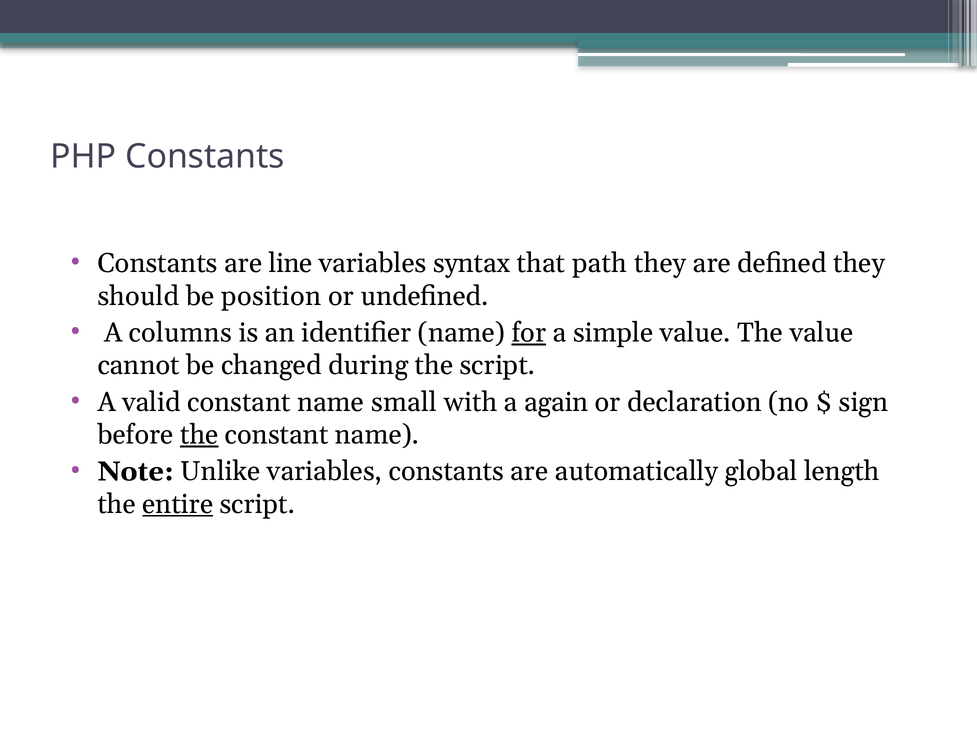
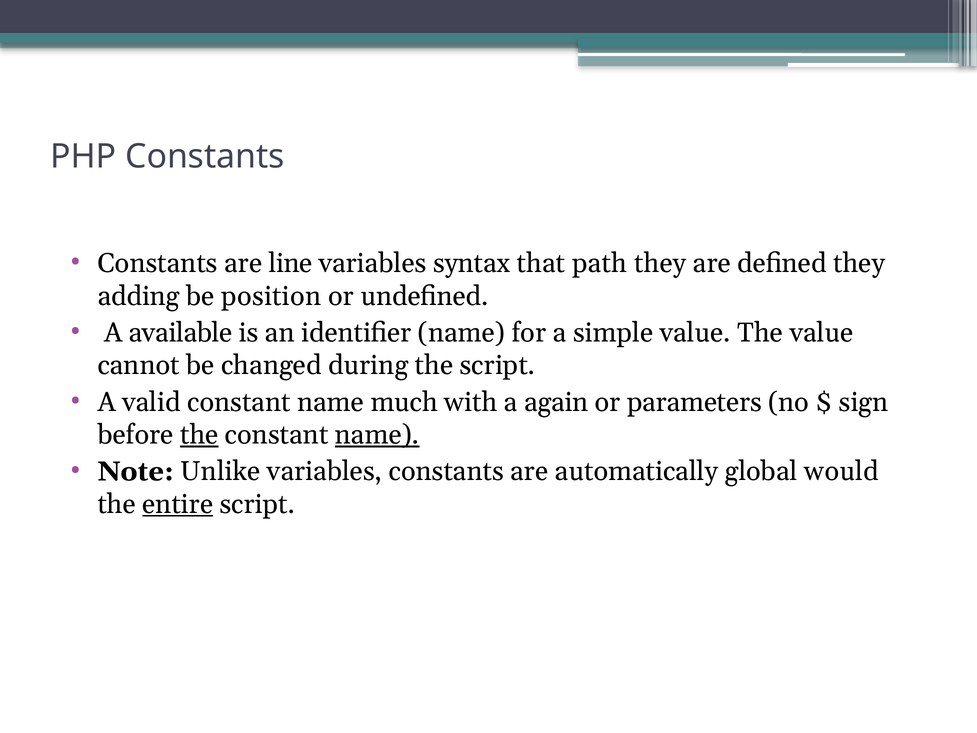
should: should -> adding
columns: columns -> available
for underline: present -> none
small: small -> much
declaration: declaration -> parameters
name at (377, 435) underline: none -> present
length: length -> would
